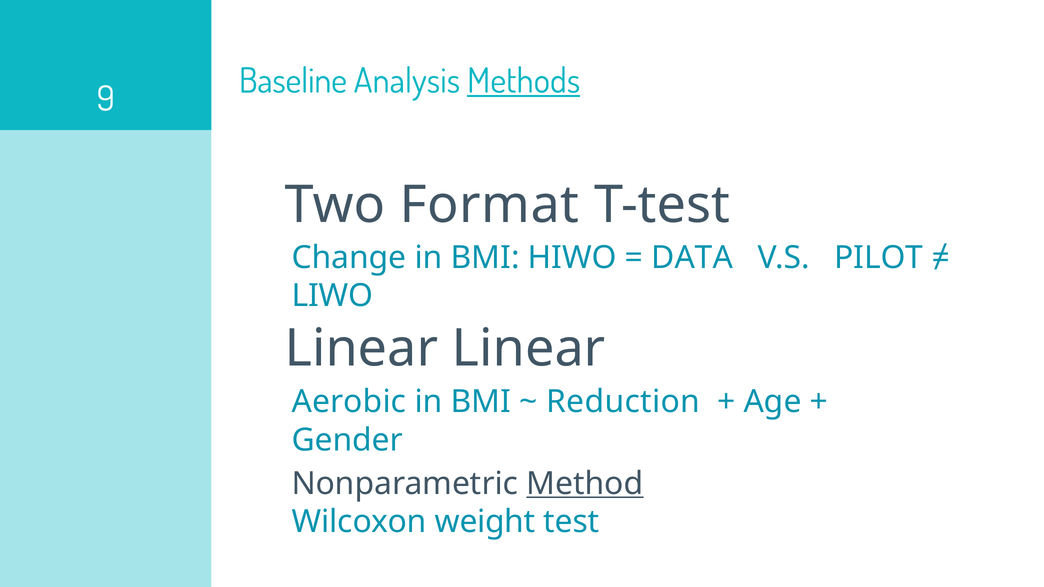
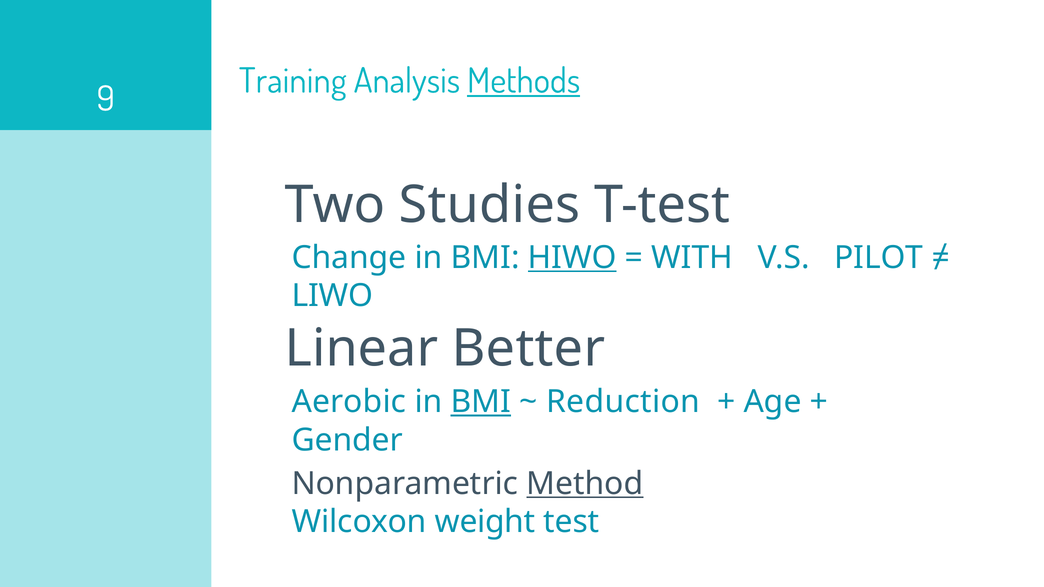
Baseline: Baseline -> Training
Format: Format -> Studies
HIWO underline: none -> present
DATA: DATA -> WITH
Linear Linear: Linear -> Better
BMI at (481, 402) underline: none -> present
